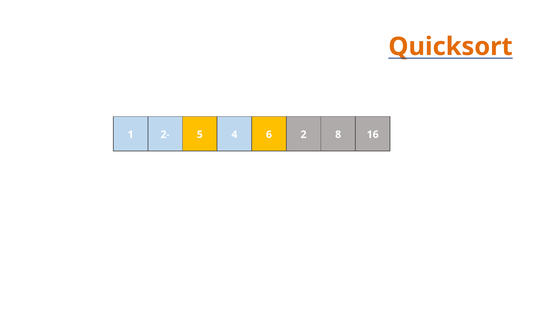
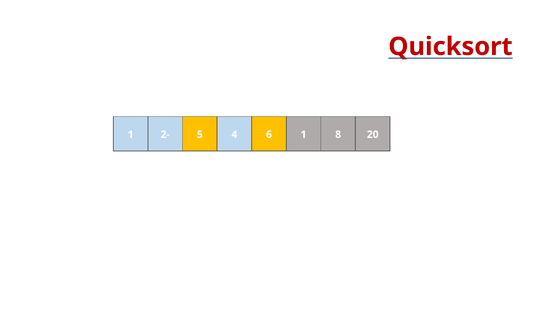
Quicksort colour: orange -> red
6 2: 2 -> 1
16: 16 -> 20
